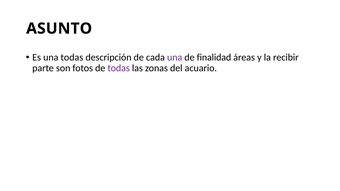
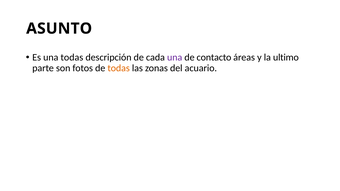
finalidad: finalidad -> contacto
recibir: recibir -> ultimo
todas at (119, 68) colour: purple -> orange
